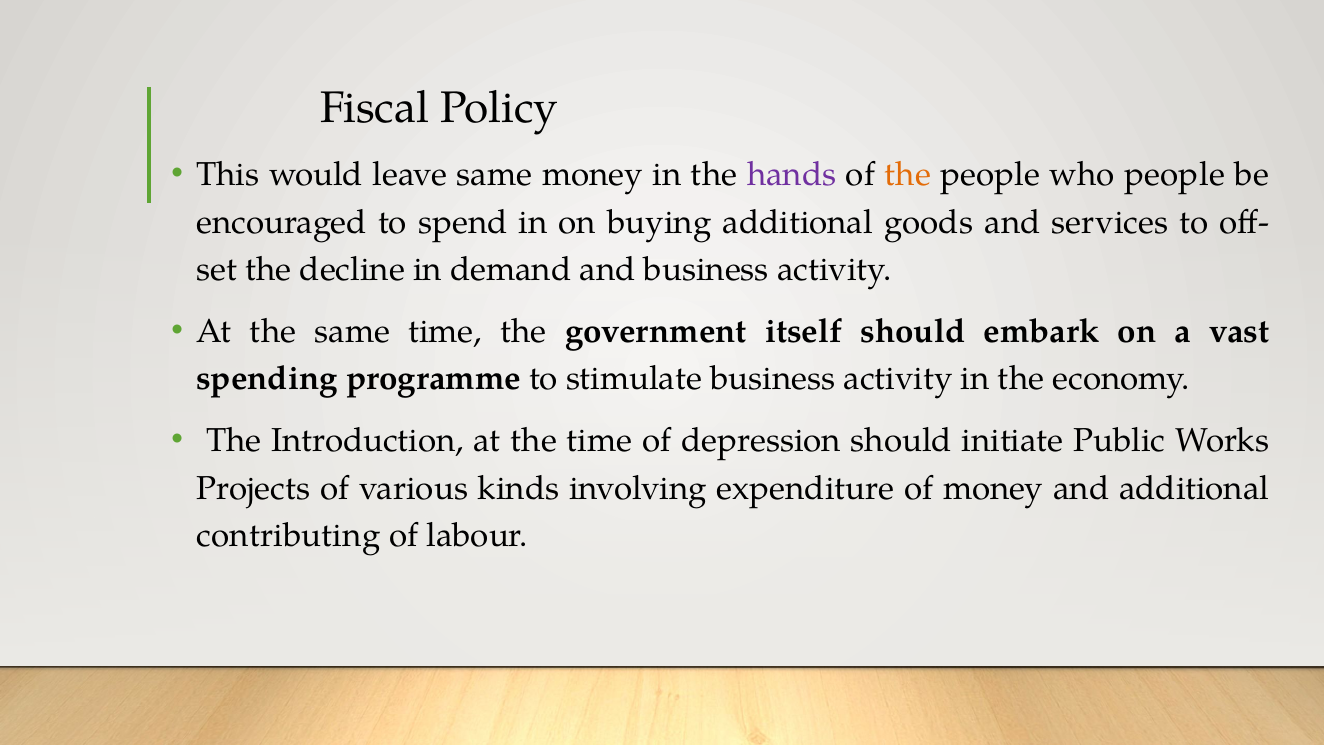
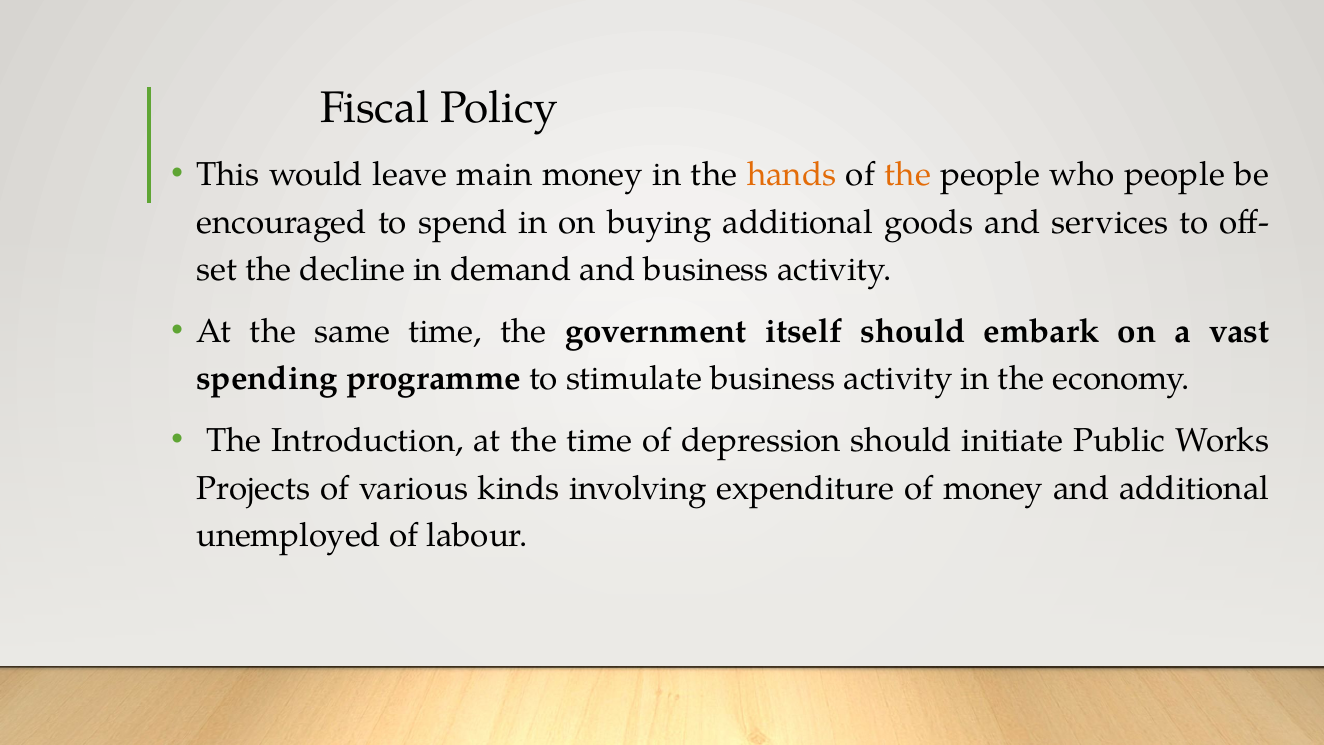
leave same: same -> main
hands colour: purple -> orange
contributing: contributing -> unemployed
